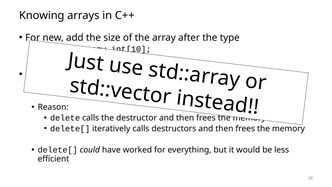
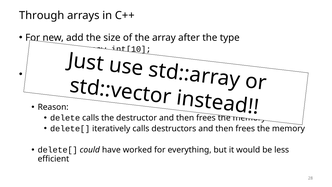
Knowing: Knowing -> Through
